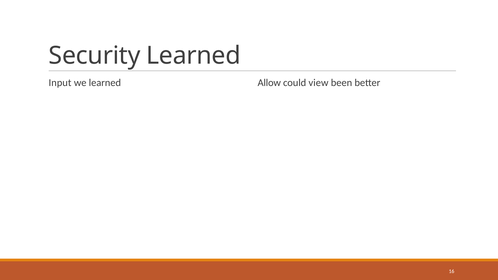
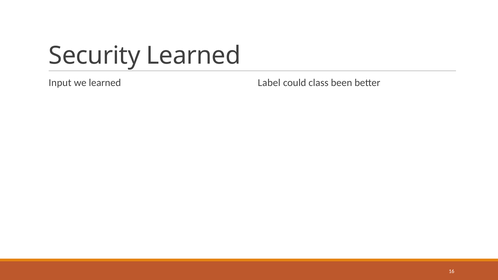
Allow: Allow -> Label
view: view -> class
